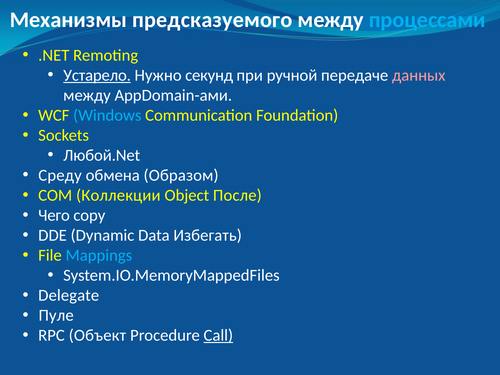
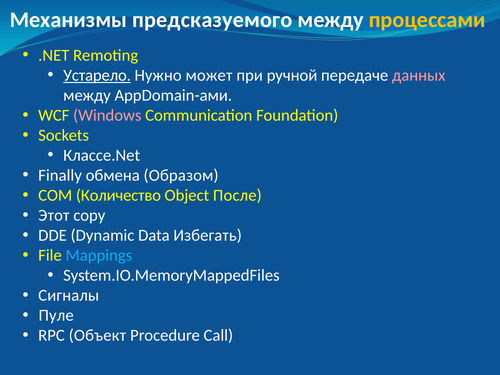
процессами colour: light blue -> yellow
секунд: секунд -> может
Windows colour: light blue -> pink
Любой.Net: Любой.Net -> Классе.Net
Среду: Среду -> Finally
Коллекции: Коллекции -> Количество
Чего: Чего -> Этот
Delegate: Delegate -> Сигналы
Call underline: present -> none
